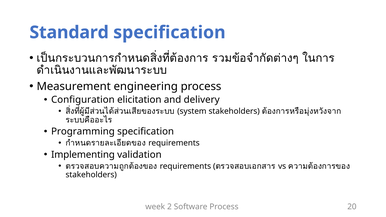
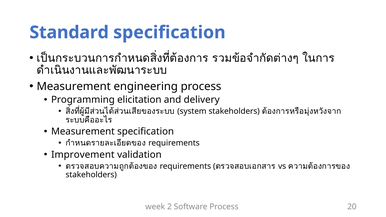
Configuration: Configuration -> Programming
Programming at (83, 132): Programming -> Measurement
Implementing: Implementing -> Improvement
